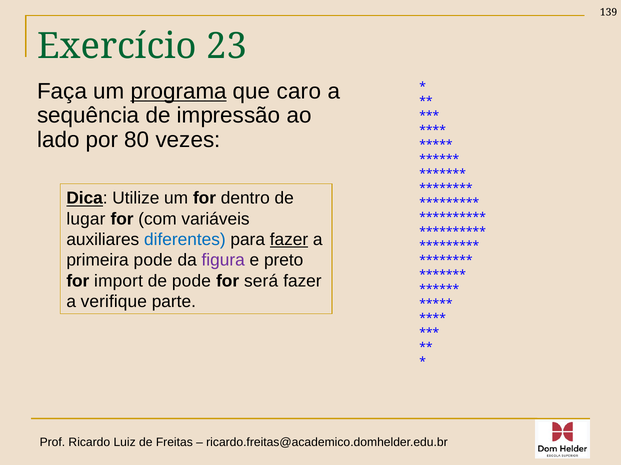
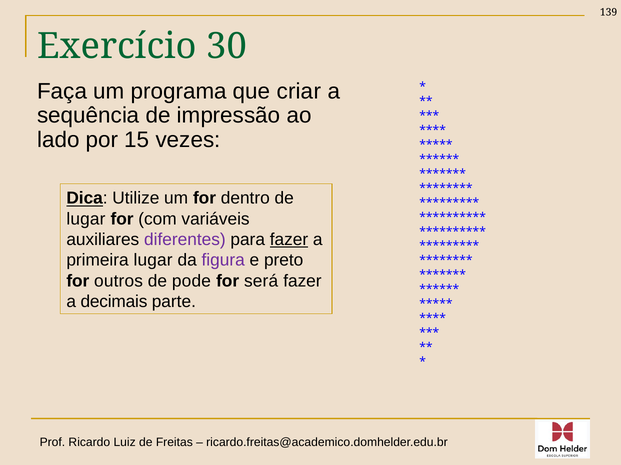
23: 23 -> 30
programa underline: present -> none
caro: caro -> criar
80: 80 -> 15
diferentes colour: blue -> purple
primeira pode: pode -> lugar
import: import -> outros
verifique: verifique -> decimais
